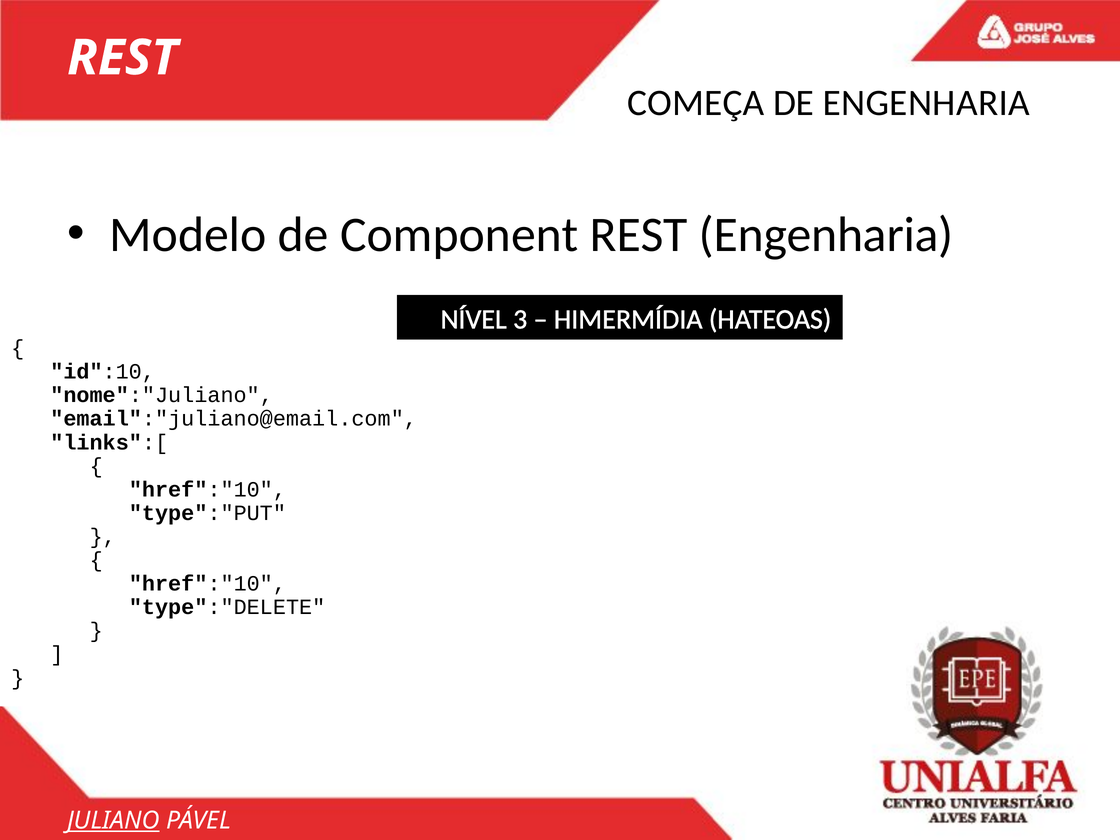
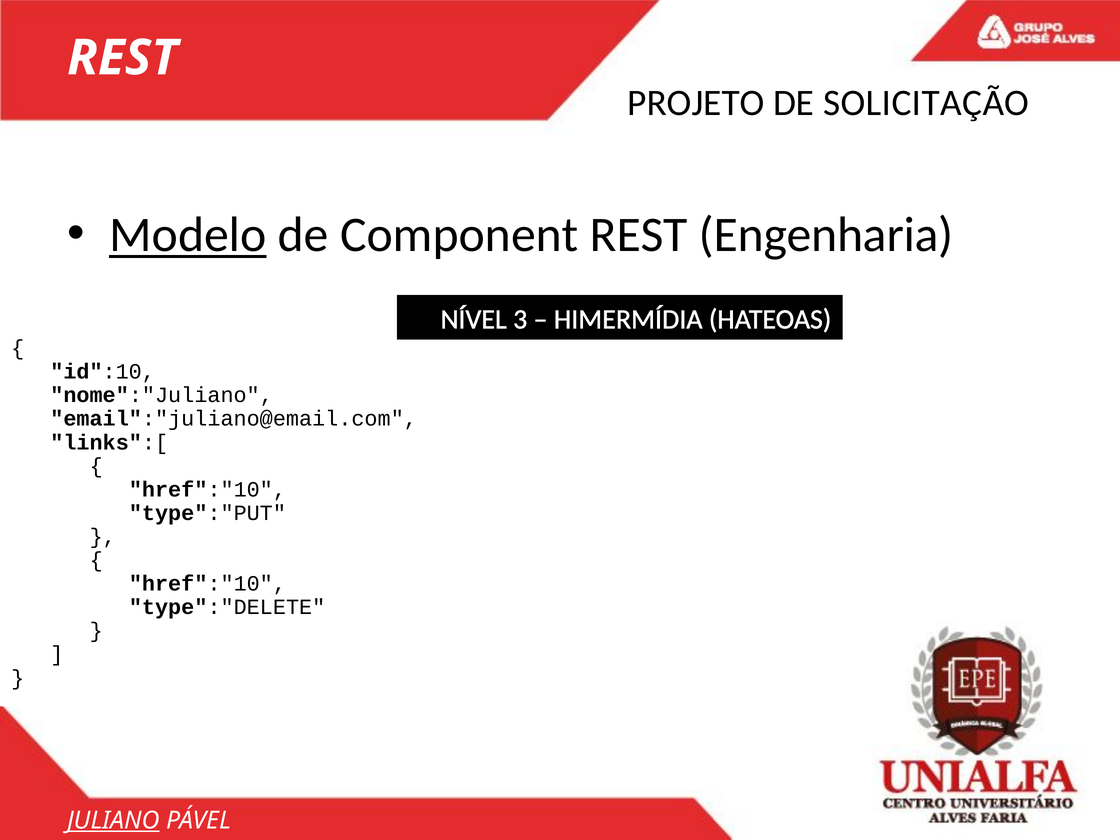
COMEÇA: COMEÇA -> PROJETO
DE ENGENHARIA: ENGENHARIA -> SOLICITAÇÃO
Modelo underline: none -> present
